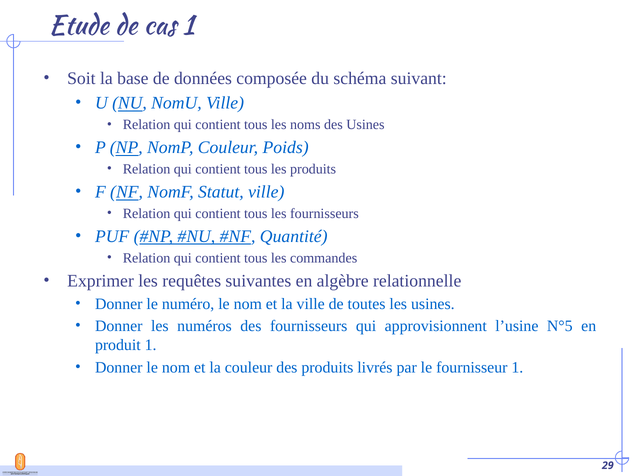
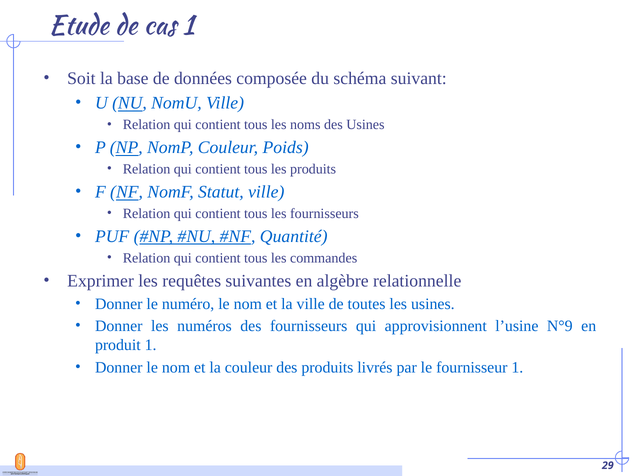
N°5: N°5 -> N°9
